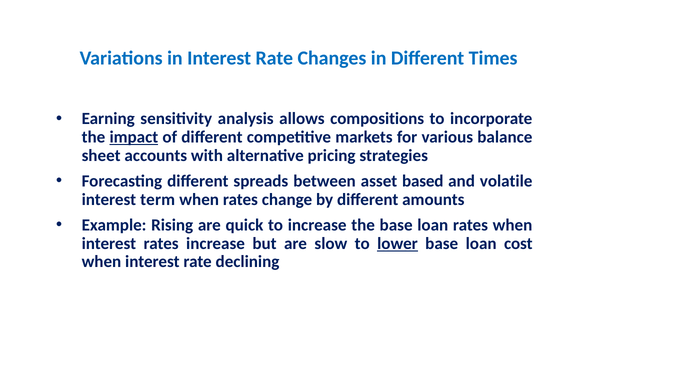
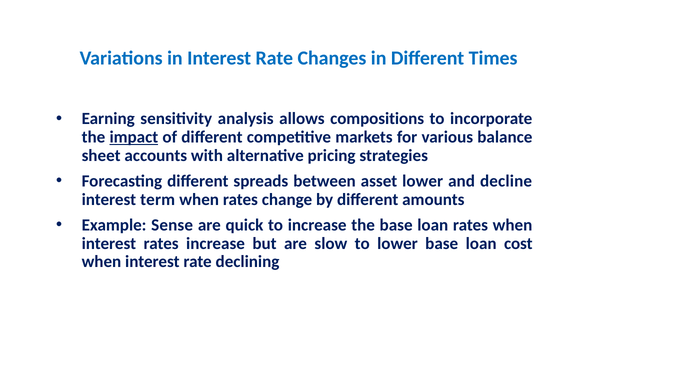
asset based: based -> lower
volatile: volatile -> decline
Rising: Rising -> Sense
lower at (398, 244) underline: present -> none
